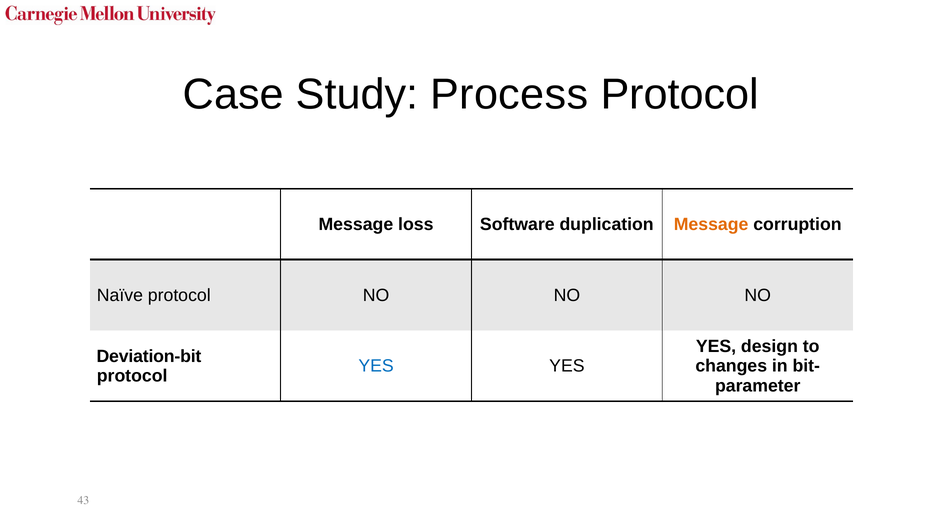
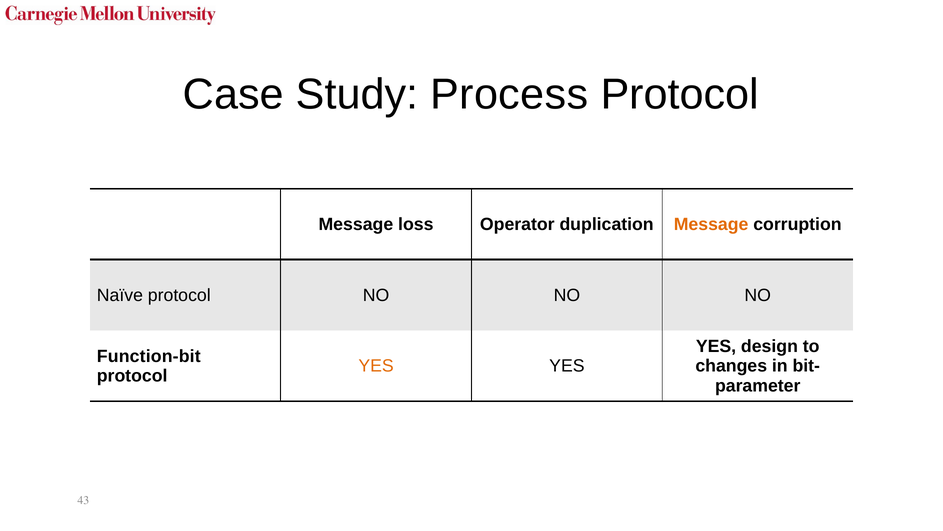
Software: Software -> Operator
Deviation-bit: Deviation-bit -> Function-bit
YES at (376, 366) colour: blue -> orange
